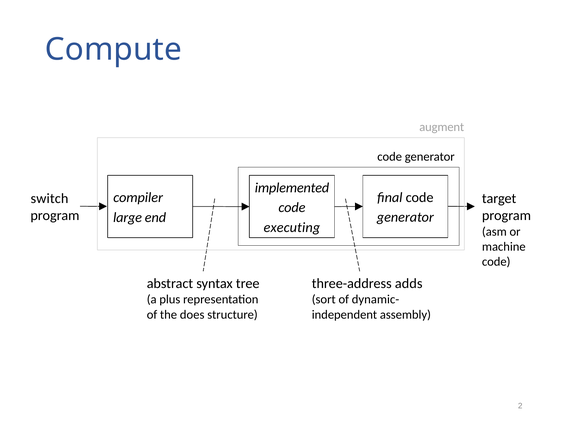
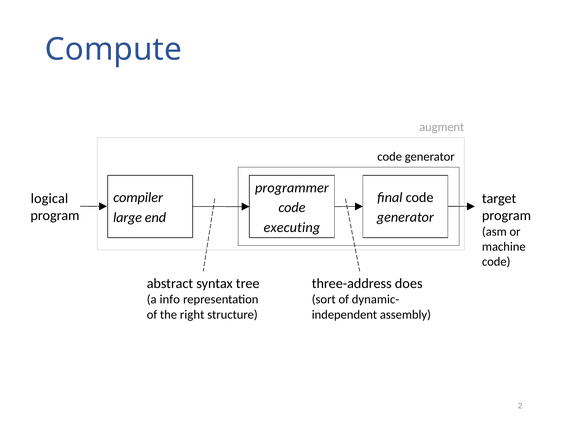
implemented: implemented -> programmer
switch: switch -> logical
adds: adds -> does
plus: plus -> info
does: does -> right
